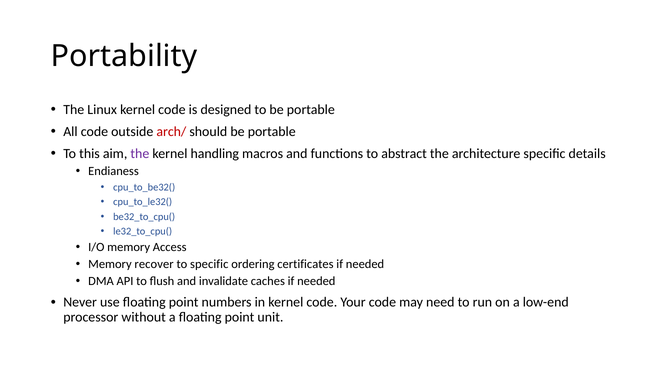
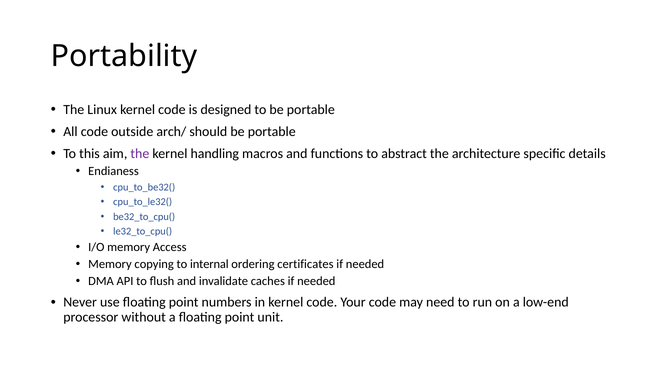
arch/ colour: red -> black
recover: recover -> copying
to specific: specific -> internal
